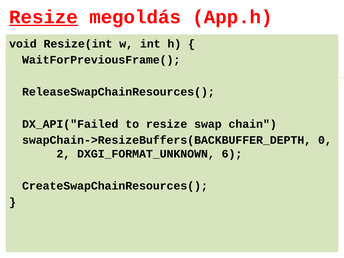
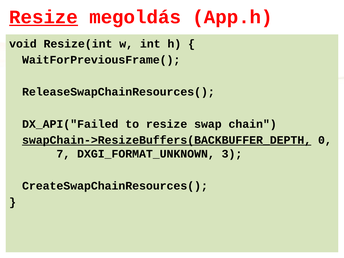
swapChain->ResizeBuffers(BACKBUFFER_DEPTH underline: none -> present
2: 2 -> 7
6: 6 -> 3
